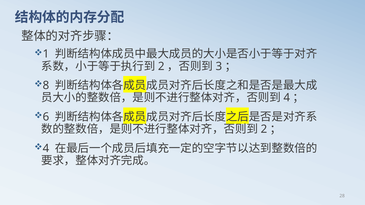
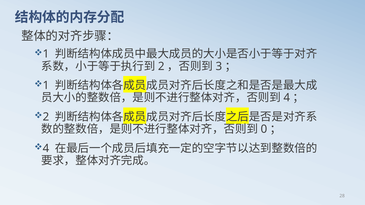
8 at (46, 86): 8 -> 1
6 at (46, 117): 6 -> 2
2 at (264, 129): 2 -> 0
